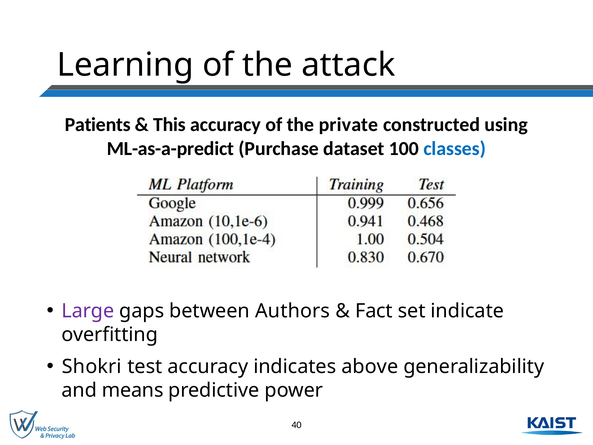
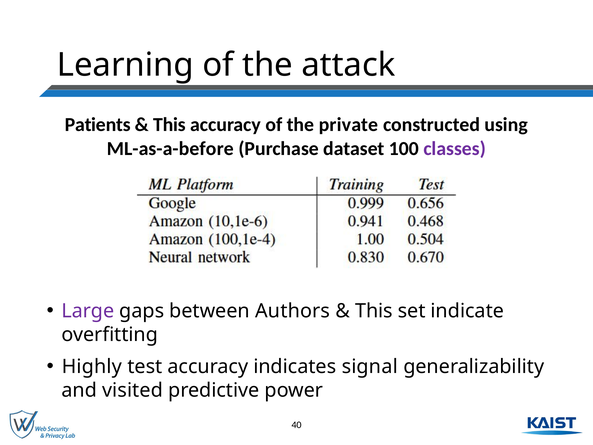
ML-as-a-predict: ML-as-a-predict -> ML-as-a-before
classes colour: blue -> purple
Fact at (374, 311): Fact -> This
Shokri: Shokri -> Highly
above: above -> signal
means: means -> visited
